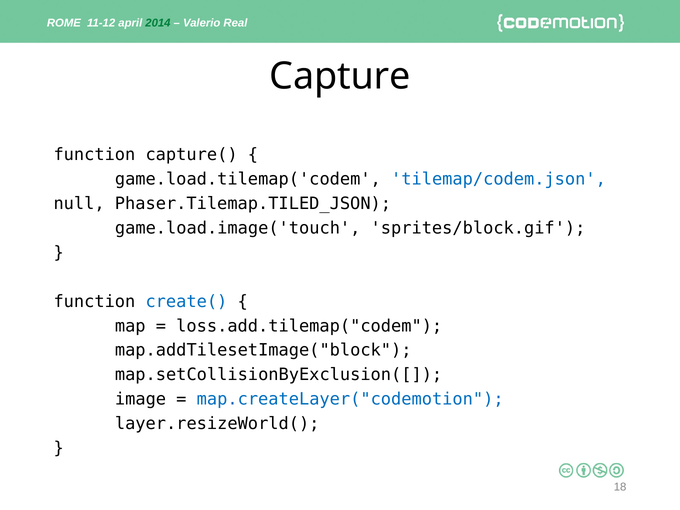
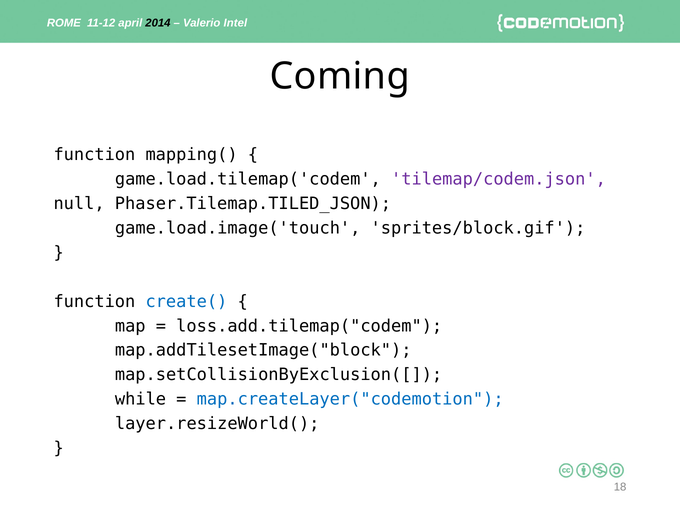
2014 colour: green -> black
Real: Real -> Intel
Capture: Capture -> Coming
capture(: capture( -> mapping(
tilemap/codem.json colour: blue -> purple
image: image -> while
